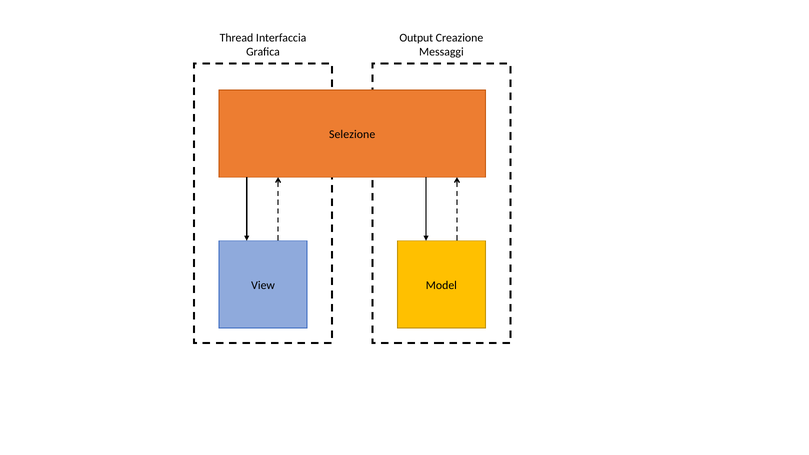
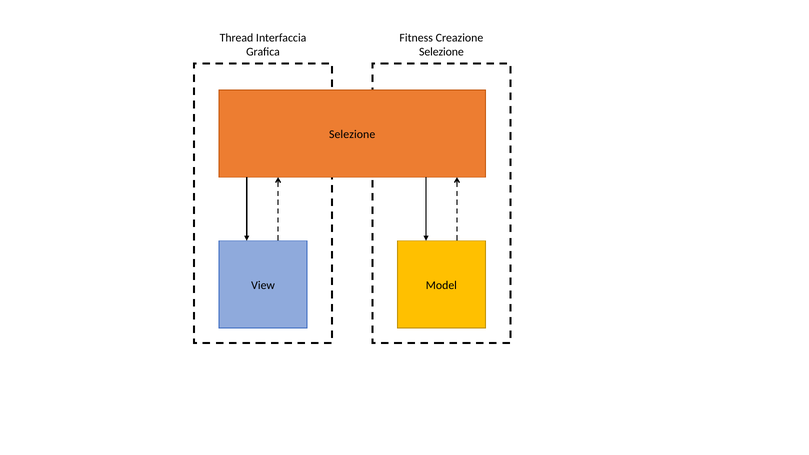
Output: Output -> Fitness
Messaggi at (441, 52): Messaggi -> Selezione
